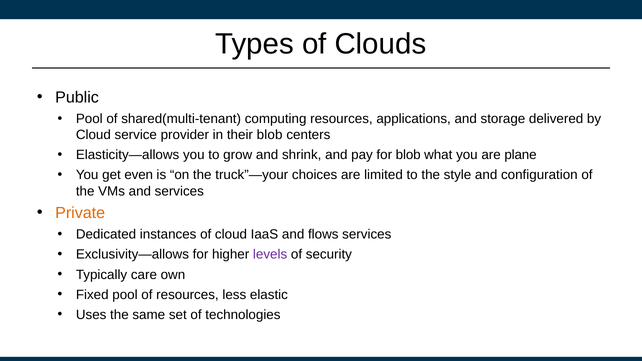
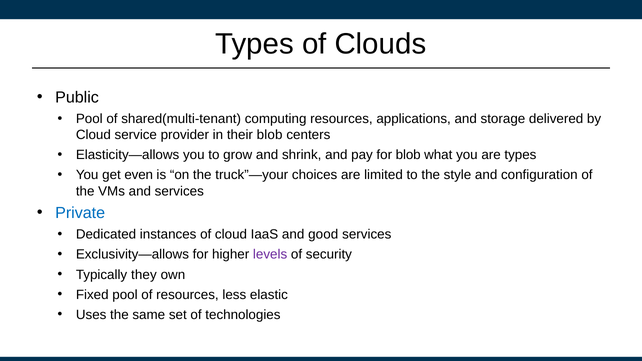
are plane: plane -> types
Private colour: orange -> blue
flows: flows -> good
care: care -> they
